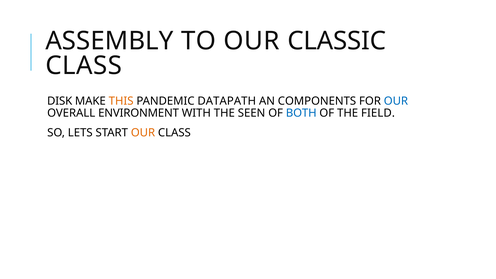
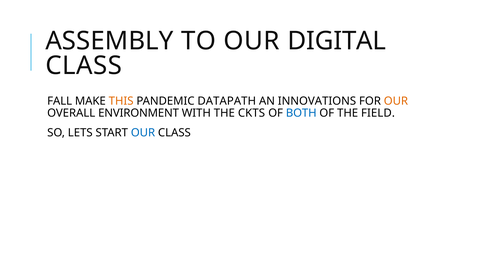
CLASSIC: CLASSIC -> DIGITAL
DISK: DISK -> FALL
COMPONENTS: COMPONENTS -> INNOVATIONS
OUR at (396, 101) colour: blue -> orange
SEEN: SEEN -> CKTS
OUR at (143, 133) colour: orange -> blue
